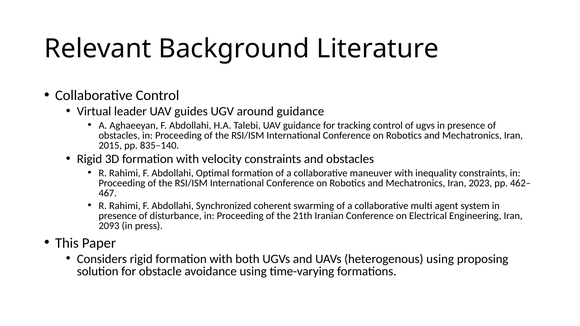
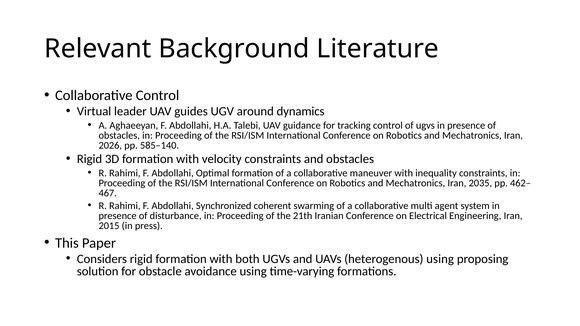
around guidance: guidance -> dynamics
2015: 2015 -> 2026
835–140: 835–140 -> 585–140
2023: 2023 -> 2035
2093: 2093 -> 2015
